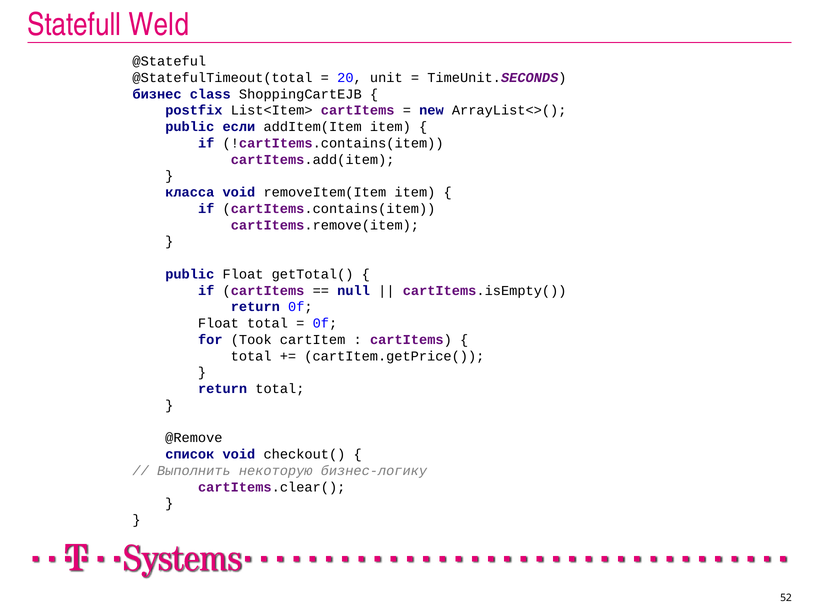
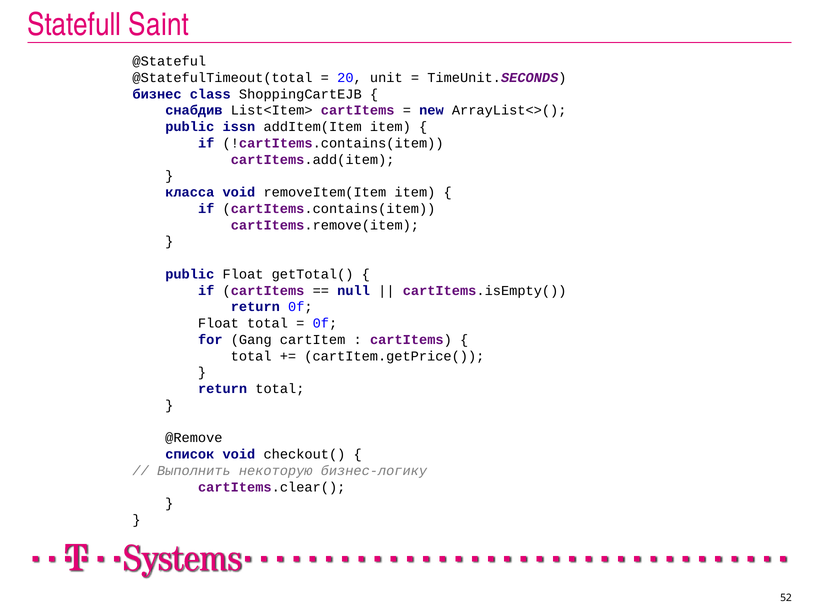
Weld: Weld -> Saint
postfix: postfix -> снабдив
если: если -> issn
Took: Took -> Gang
